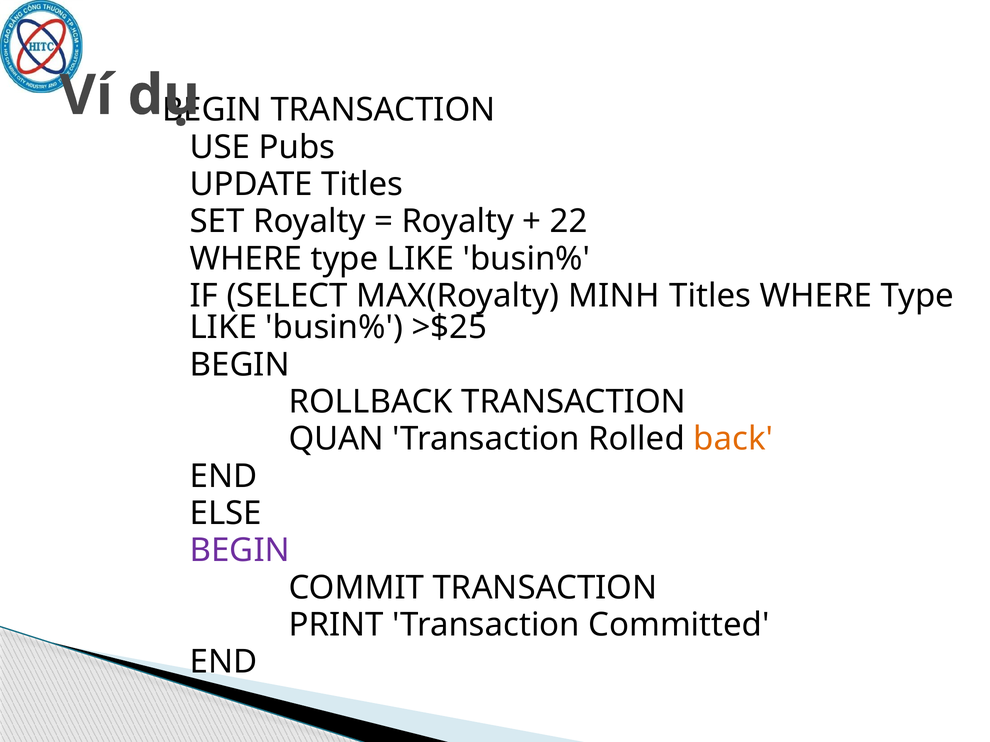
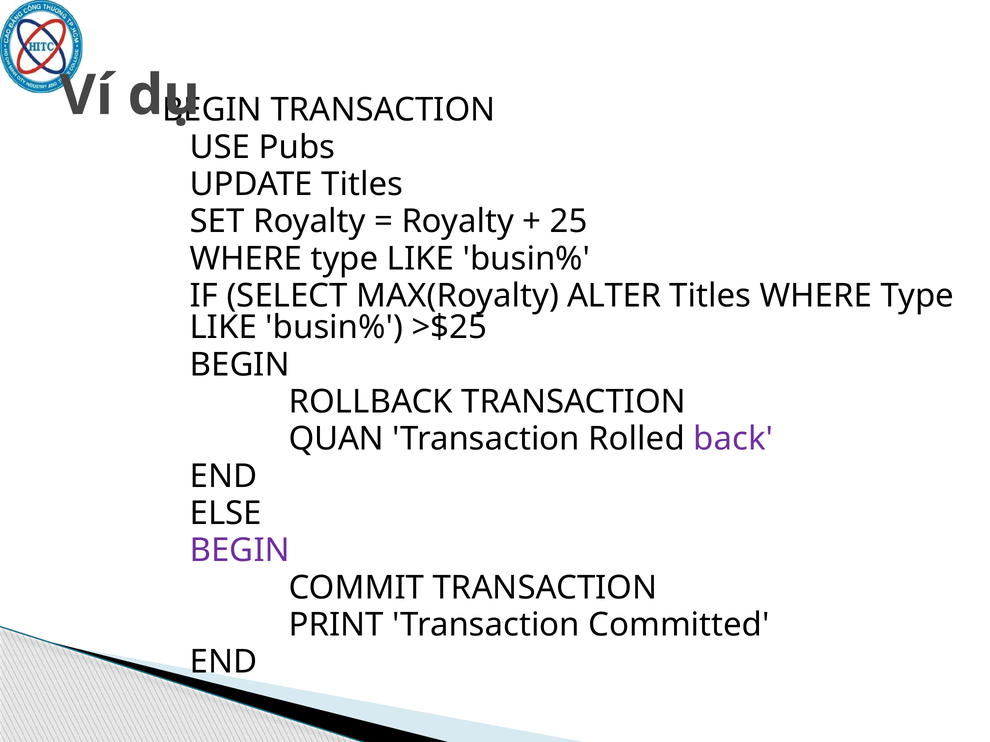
22: 22 -> 25
MINH: MINH -> ALTER
back colour: orange -> purple
